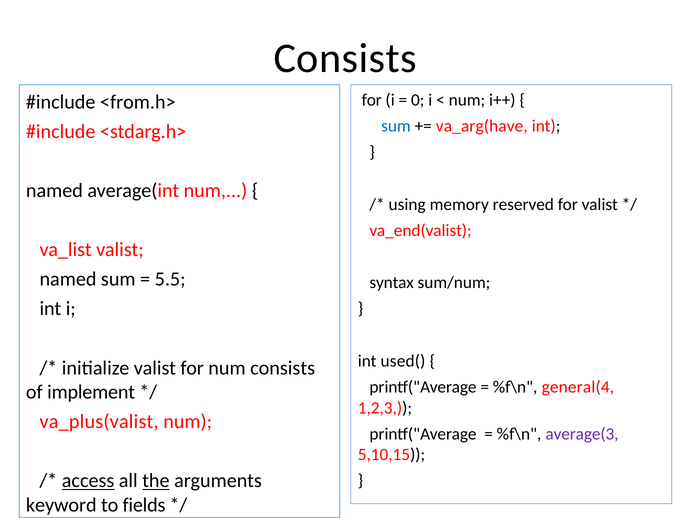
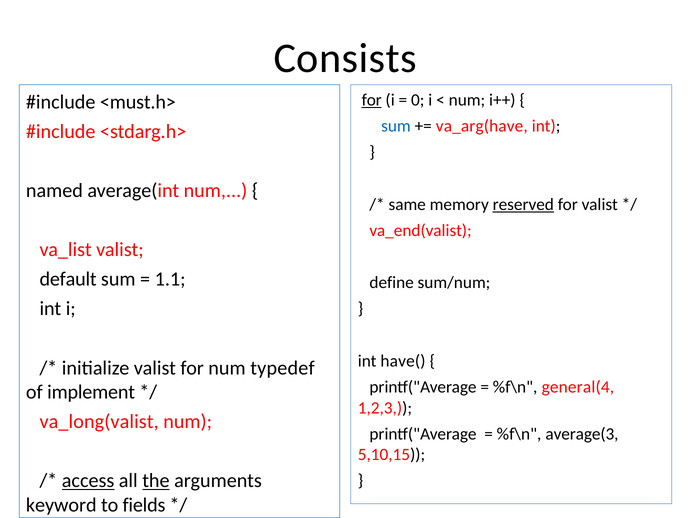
for at (372, 100) underline: none -> present
<from.h>: <from.h> -> <must.h>
using: using -> same
reserved underline: none -> present
named at (68, 279): named -> default
5.5: 5.5 -> 1.1
syntax: syntax -> define
used(: used( -> have(
num consists: consists -> typedef
va_plus(valist: va_plus(valist -> va_long(valist
average(3 colour: purple -> black
